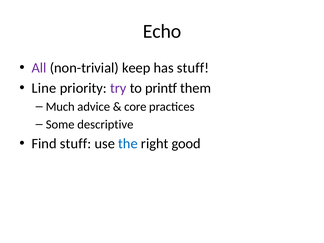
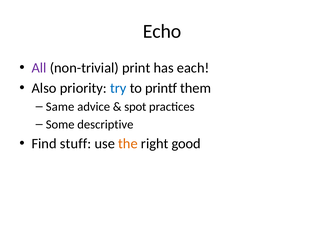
keep: keep -> print
has stuff: stuff -> each
Line: Line -> Also
try colour: purple -> blue
Much: Much -> Same
core: core -> spot
the colour: blue -> orange
